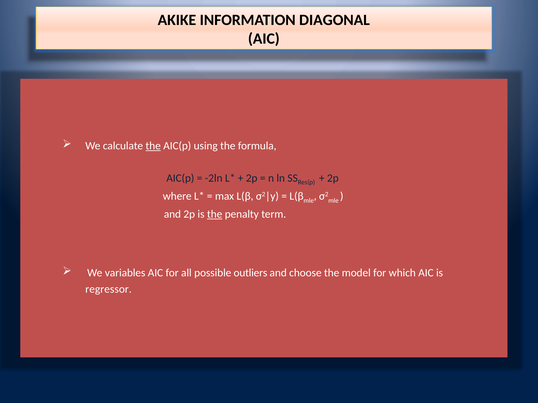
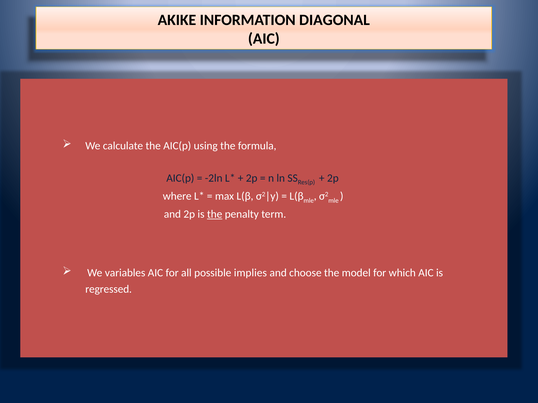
the at (153, 146) underline: present -> none
outliers: outliers -> implies
regressor: regressor -> regressed
